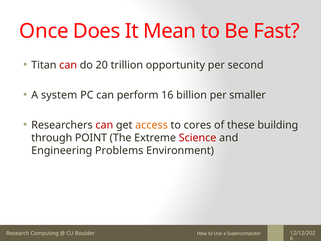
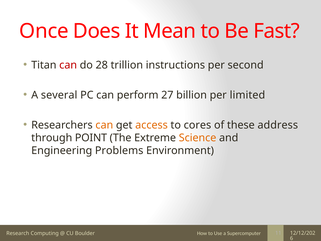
20: 20 -> 28
opportunity: opportunity -> instructions
system: system -> several
16: 16 -> 27
smaller: smaller -> limited
can at (104, 125) colour: red -> orange
building: building -> address
Science colour: red -> orange
